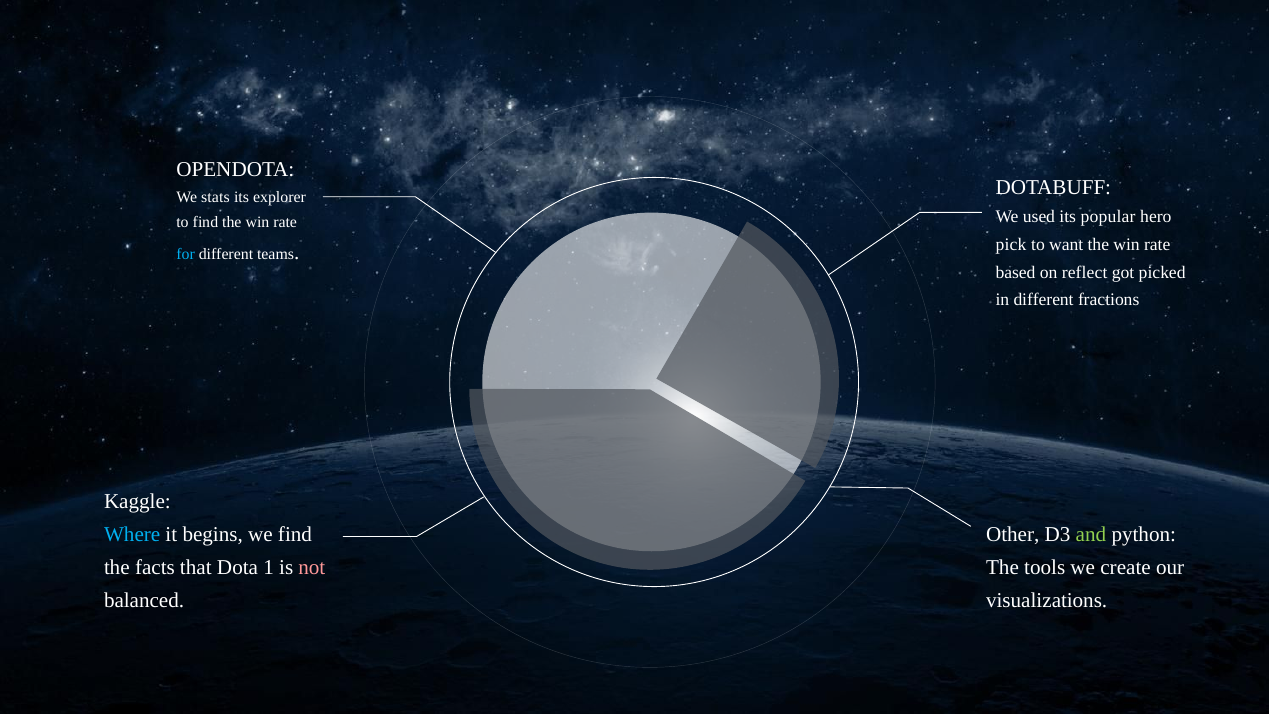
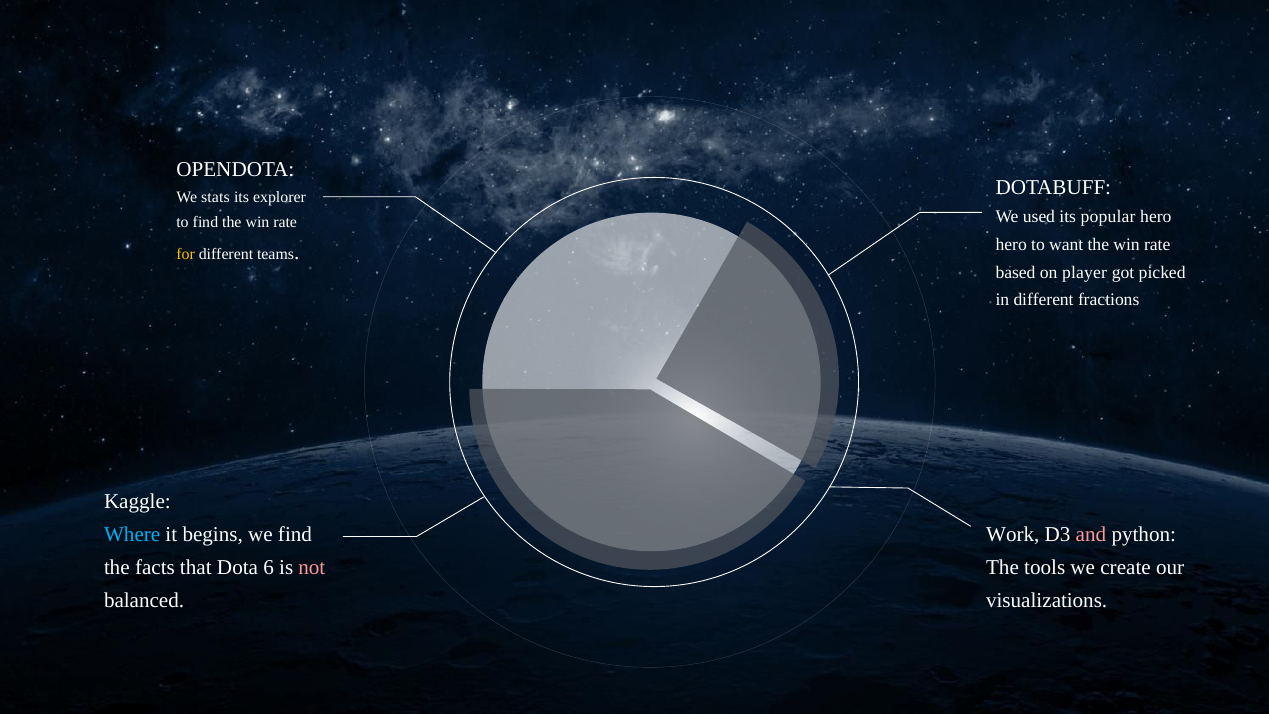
pick at (1011, 245): pick -> hero
for colour: light blue -> yellow
reflect: reflect -> player
Other: Other -> Work
and colour: light green -> pink
1: 1 -> 6
